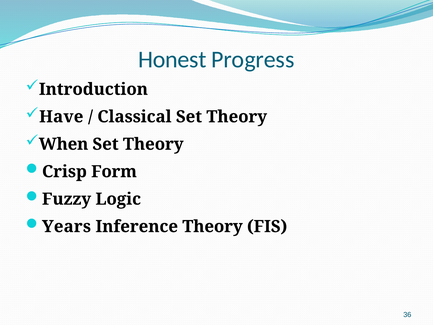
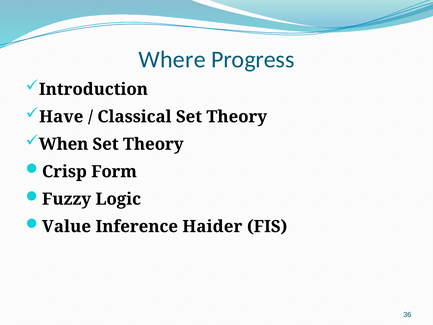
Honest: Honest -> Where
Years: Years -> Value
Inference Theory: Theory -> Haider
